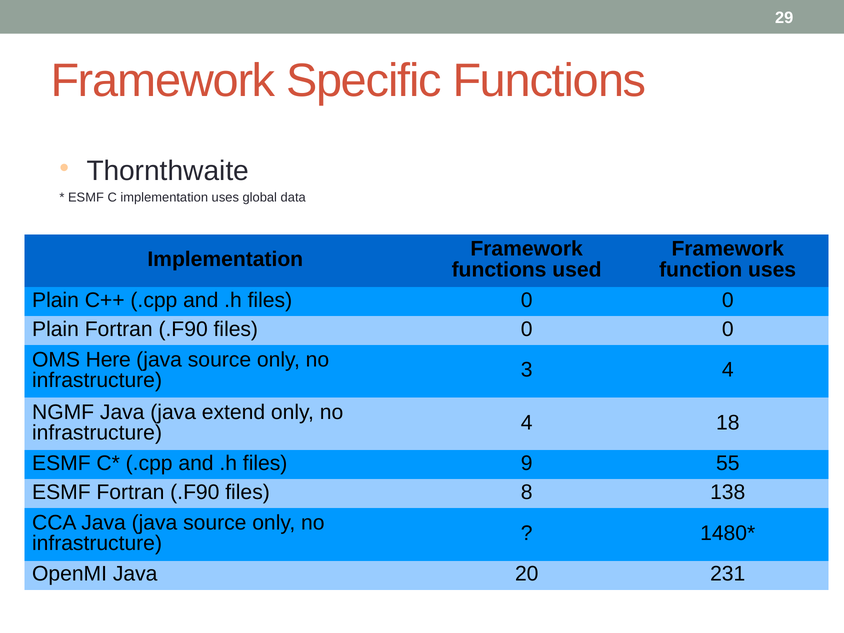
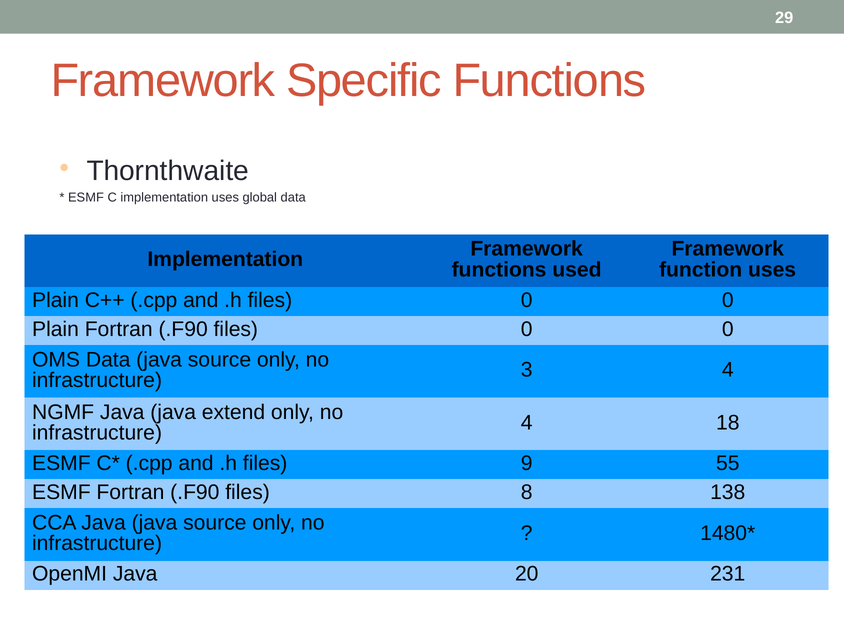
OMS Here: Here -> Data
